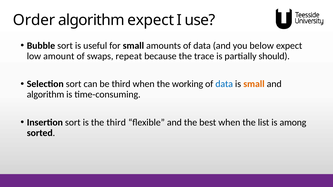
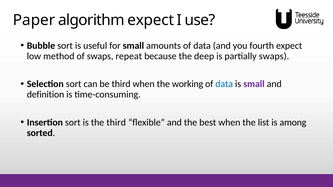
Order: Order -> Paper
below: below -> fourth
amount: amount -> method
trace: trace -> deep
partially should: should -> swaps
small at (254, 84) colour: orange -> purple
algorithm at (45, 95): algorithm -> definition
